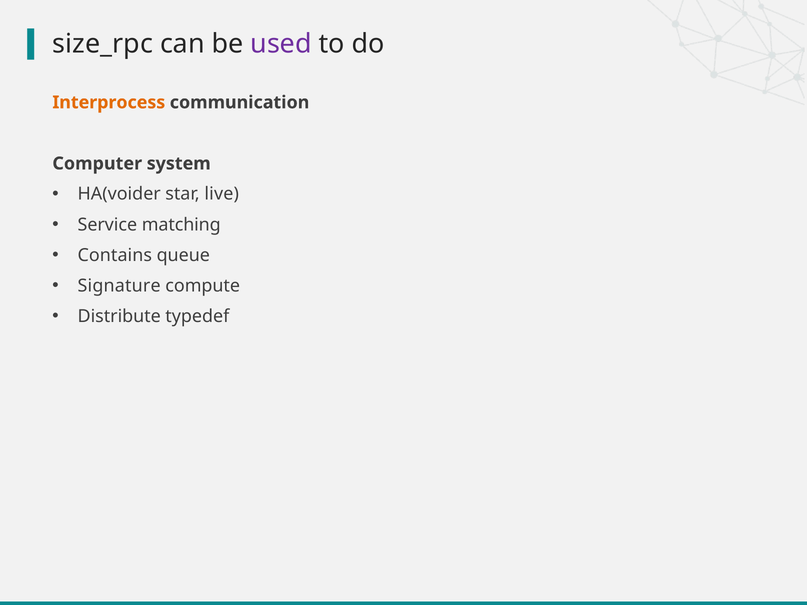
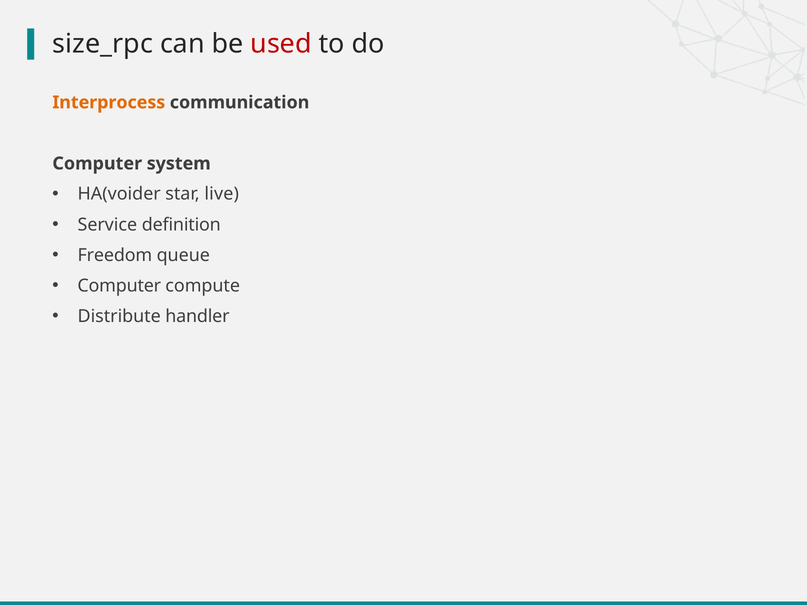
used colour: purple -> red
matching: matching -> definition
Contains: Contains -> Freedom
Signature at (119, 286): Signature -> Computer
typedef: typedef -> handler
